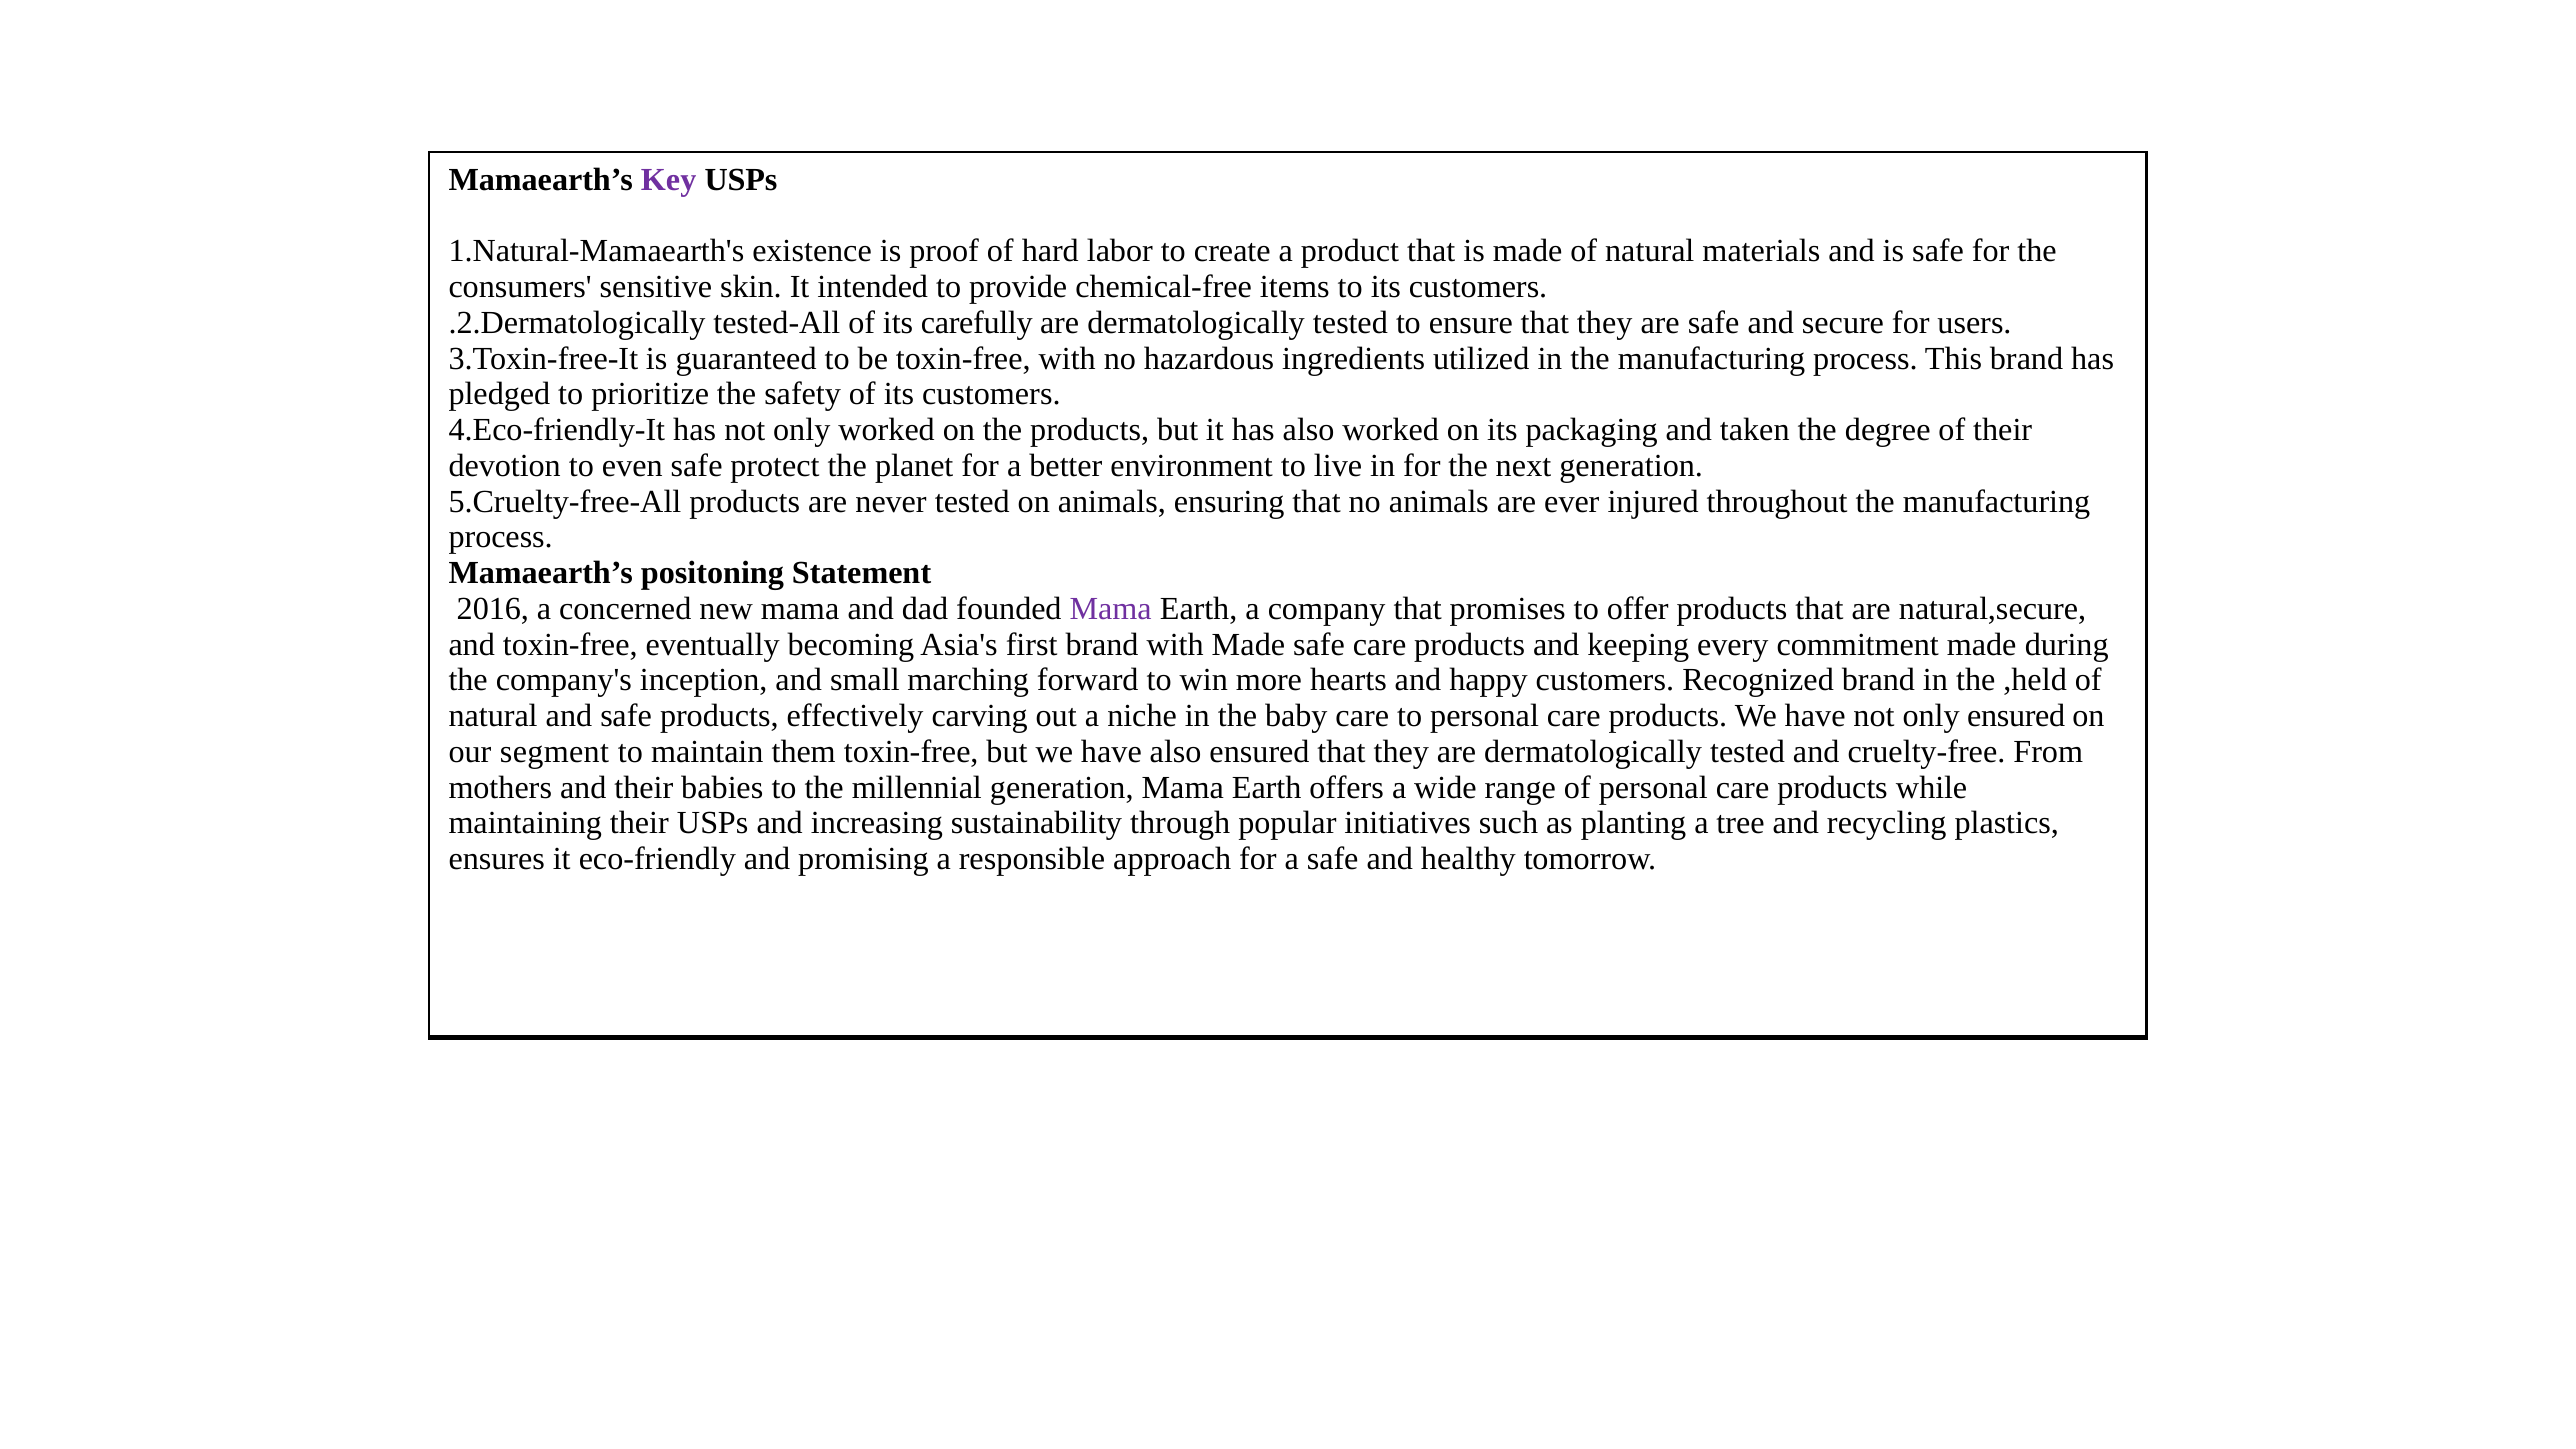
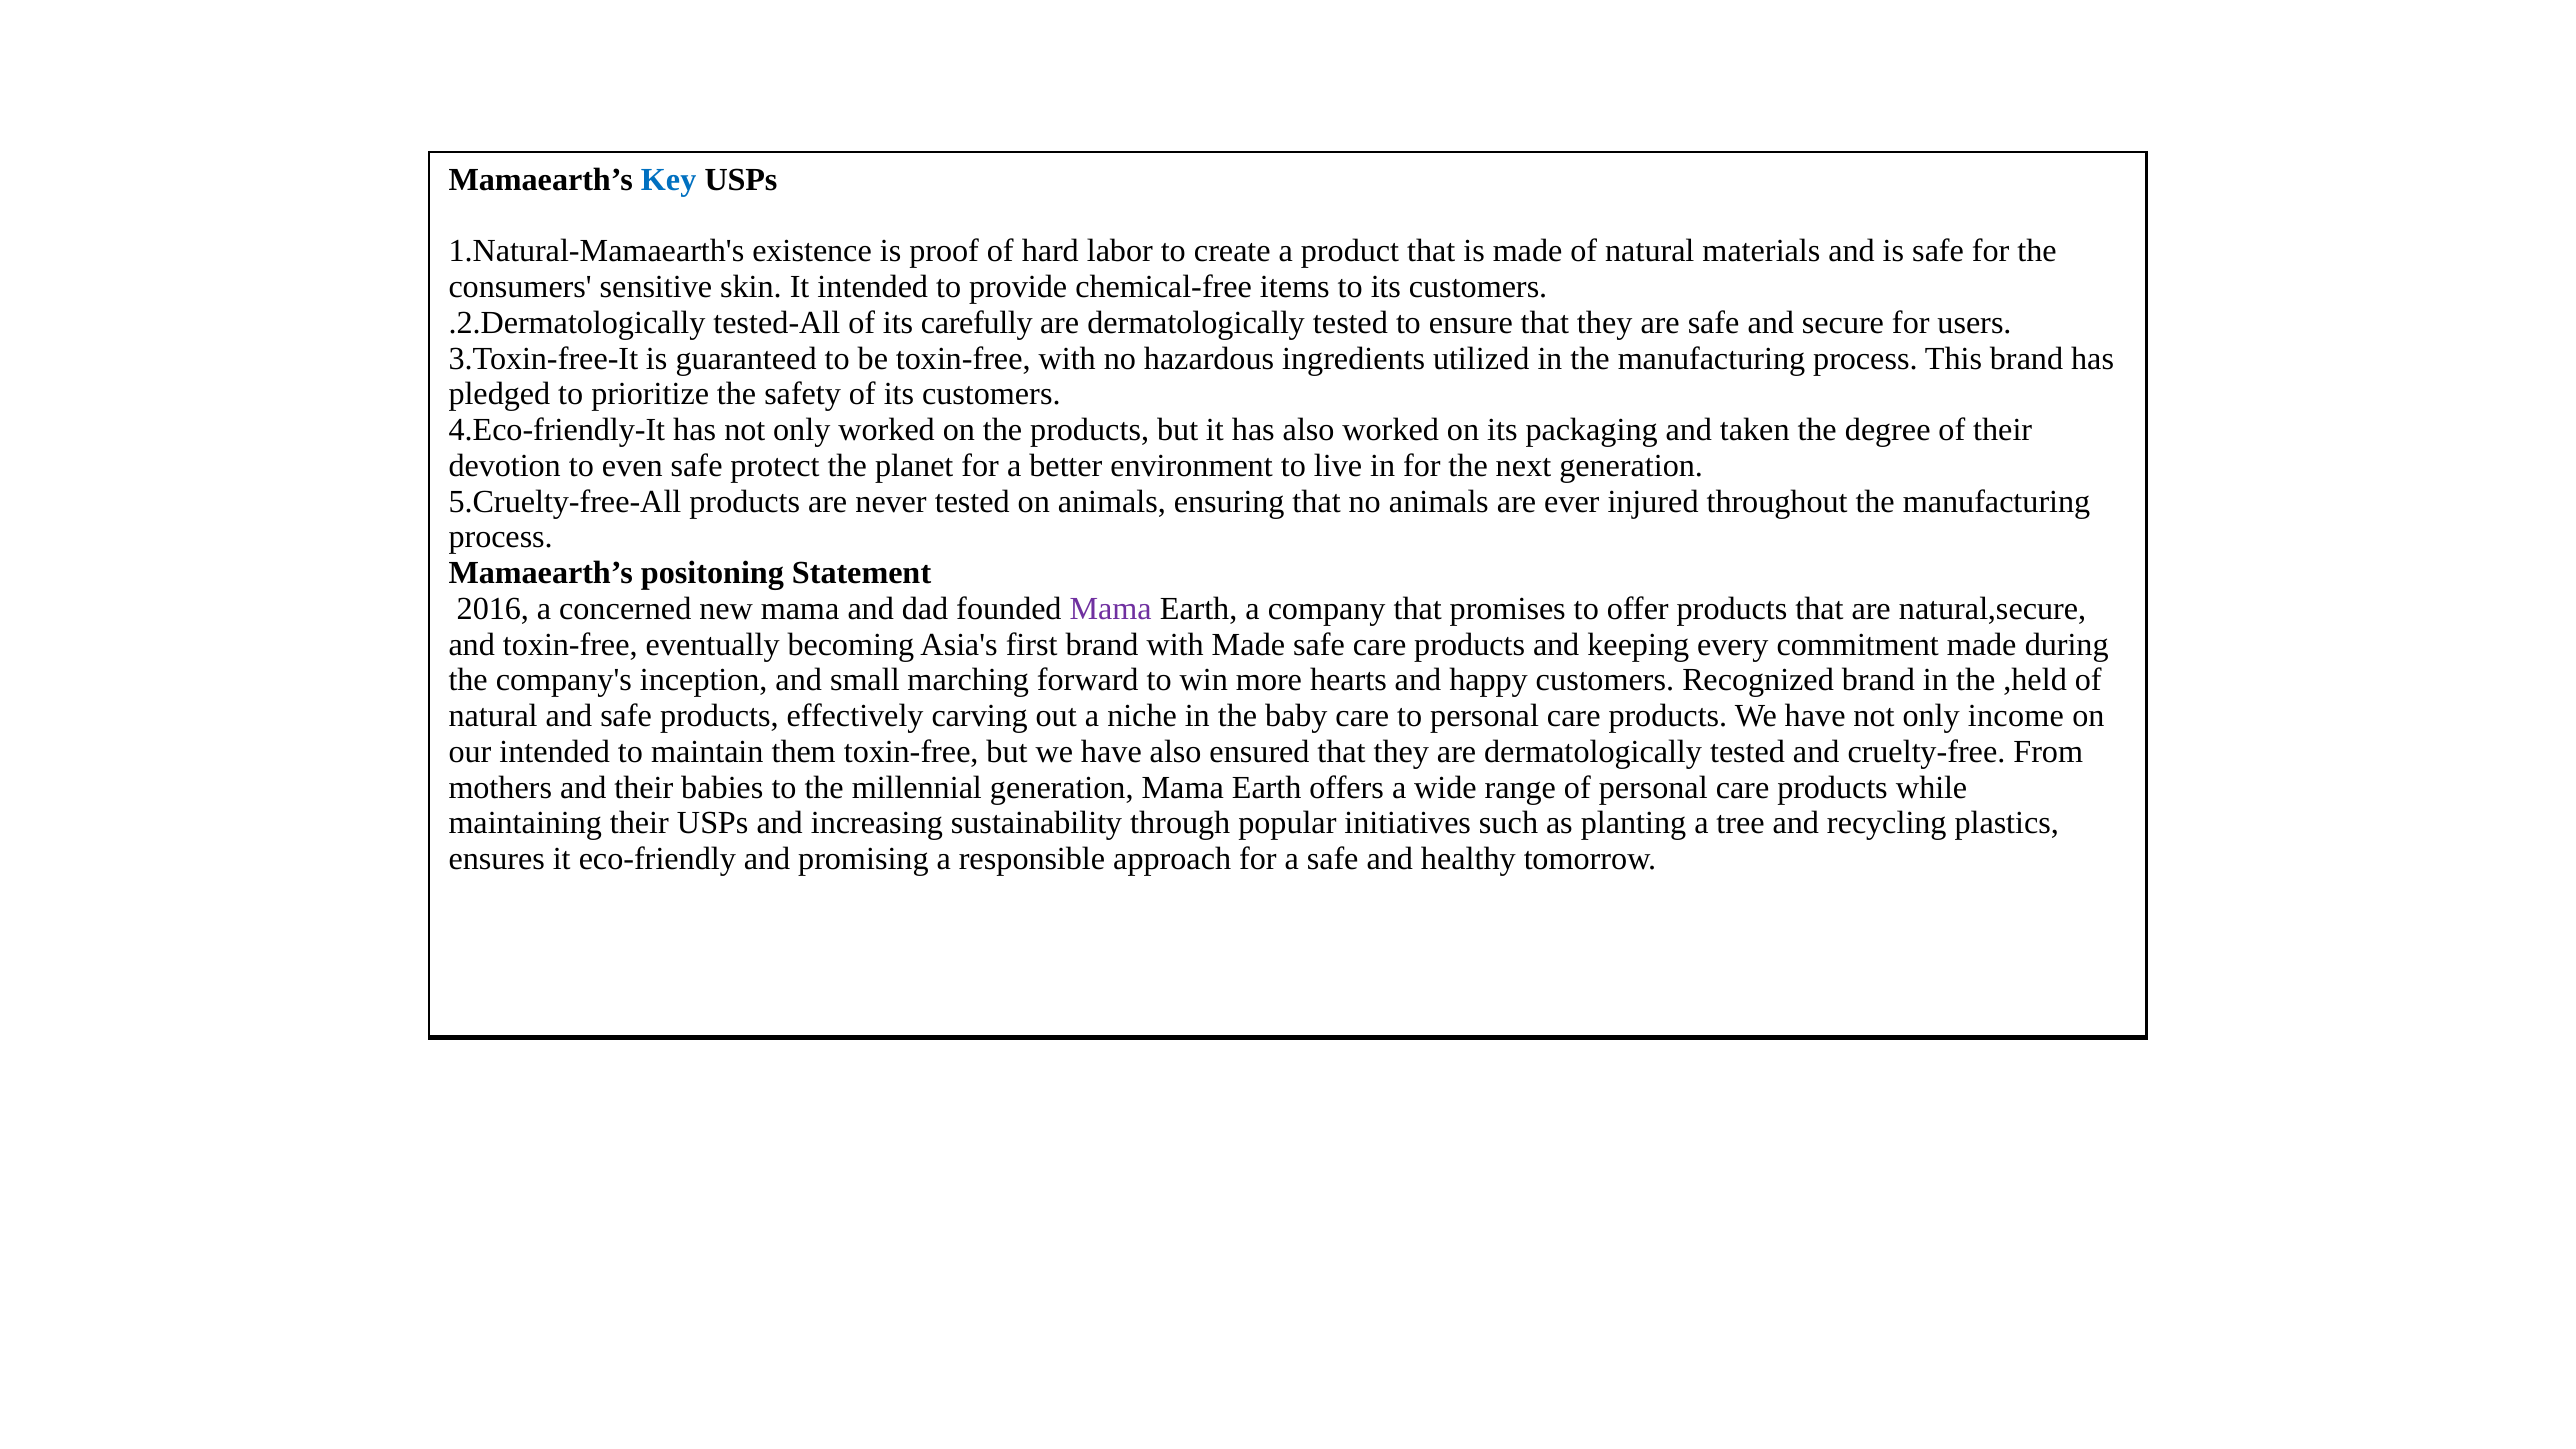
Key colour: purple -> blue
only ensured: ensured -> income
our segment: segment -> intended
